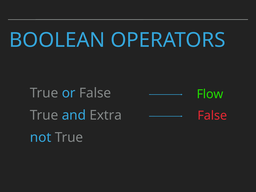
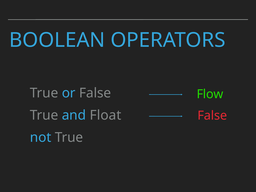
Extra: Extra -> Float
